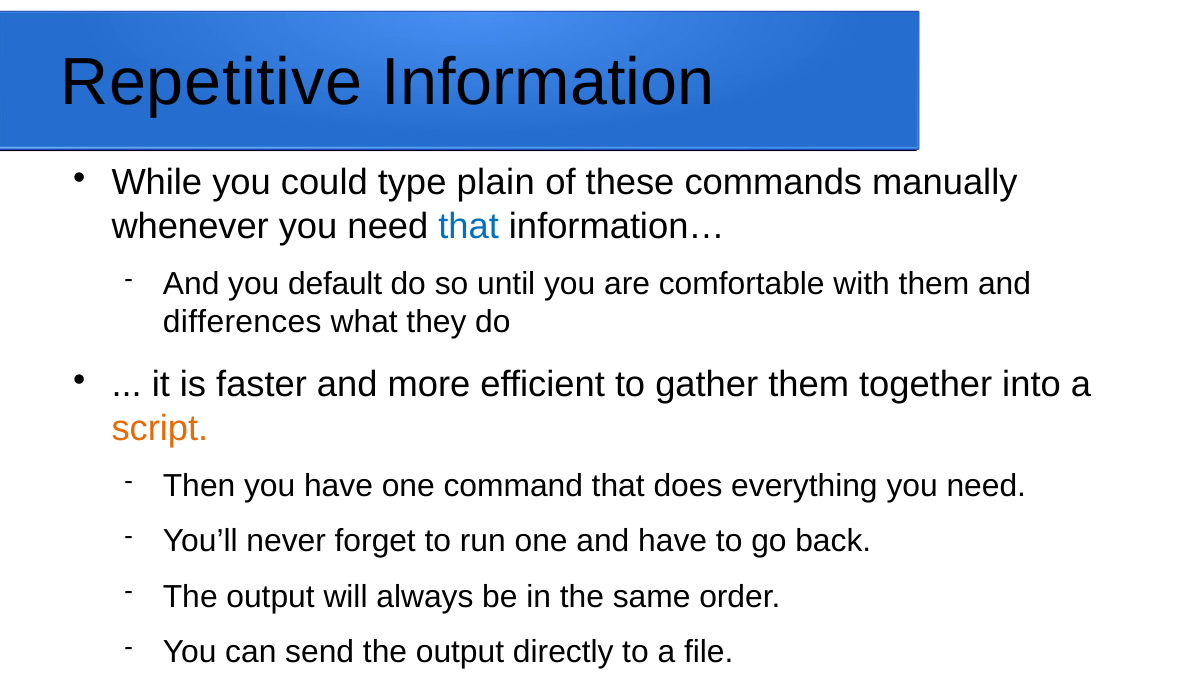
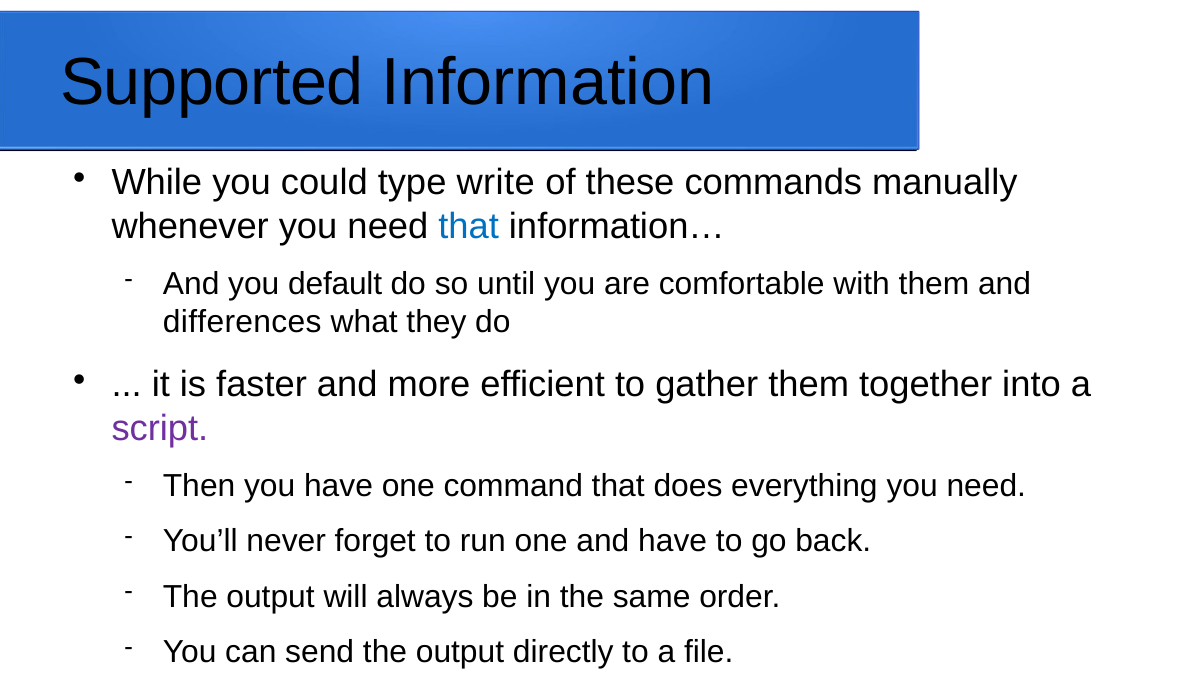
Repetitive: Repetitive -> Supported
plain: plain -> write
script colour: orange -> purple
